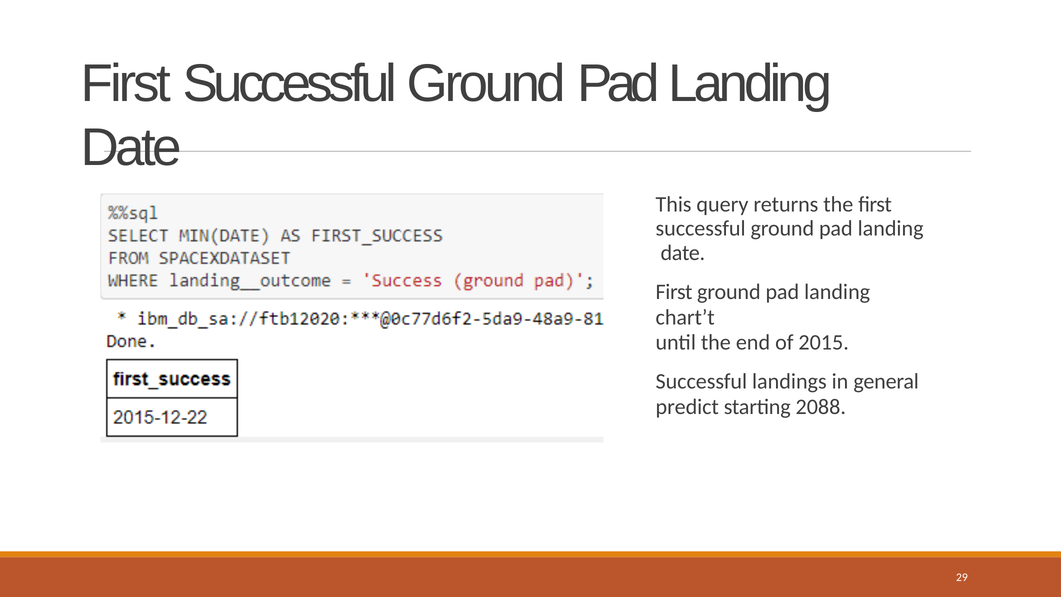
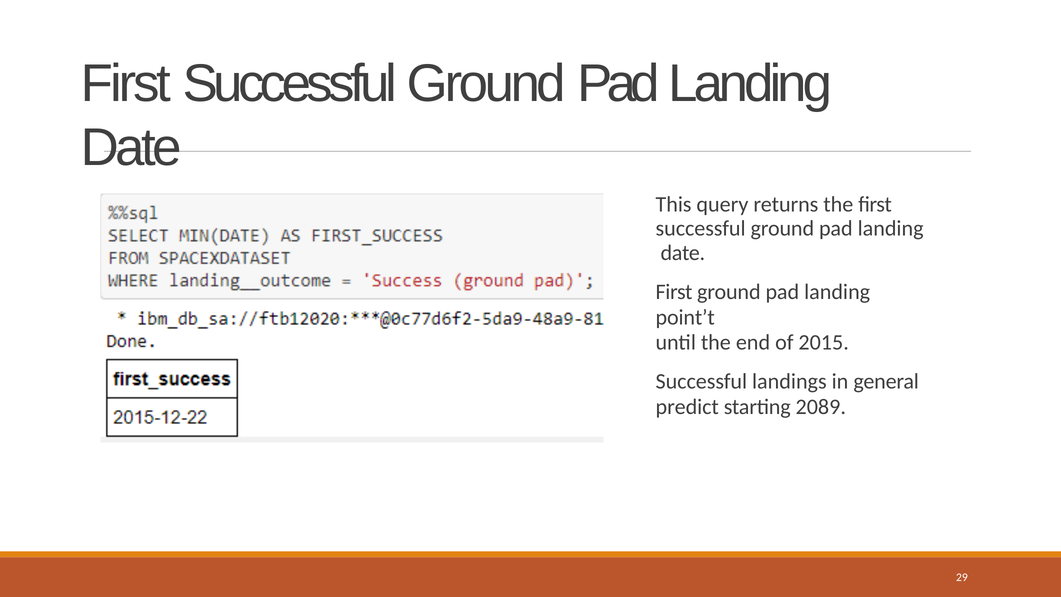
chart’t: chart’t -> point’t
2088: 2088 -> 2089
